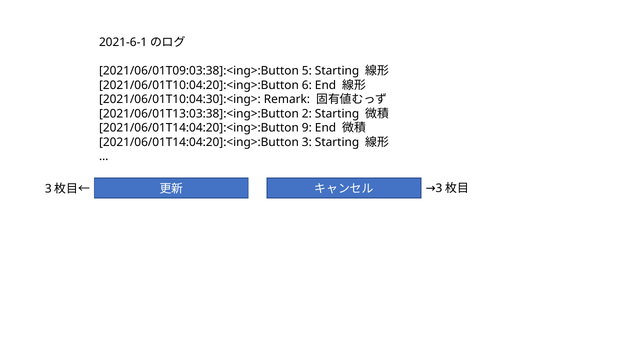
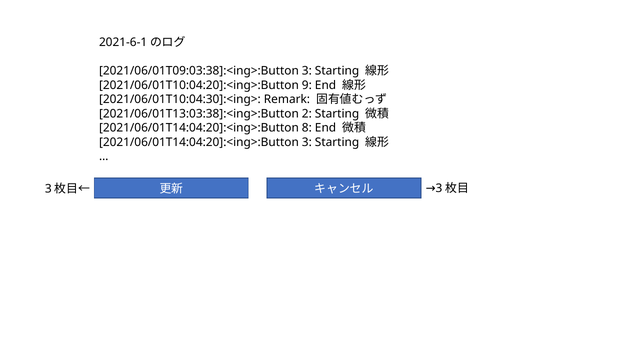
2021/06/01T09:03:38]:<ing>:Button 5: 5 -> 3
6: 6 -> 9
9: 9 -> 8
